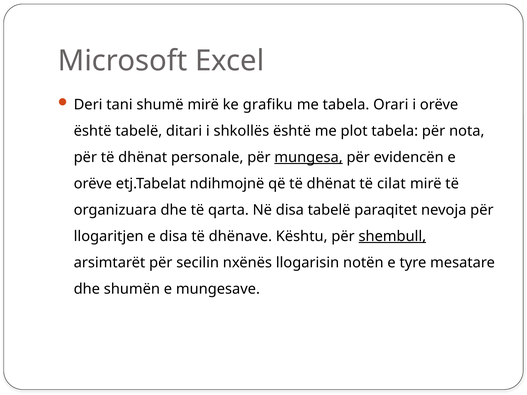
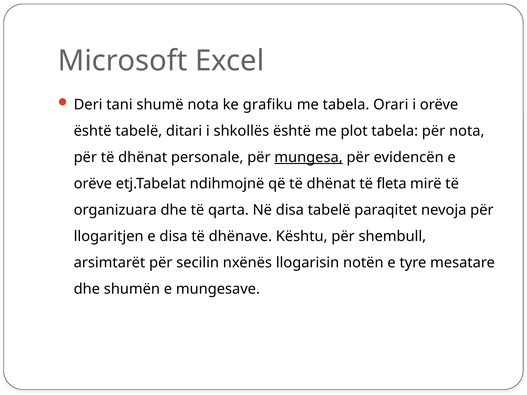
shumë mirë: mirë -> nota
cilat: cilat -> fleta
shembull underline: present -> none
